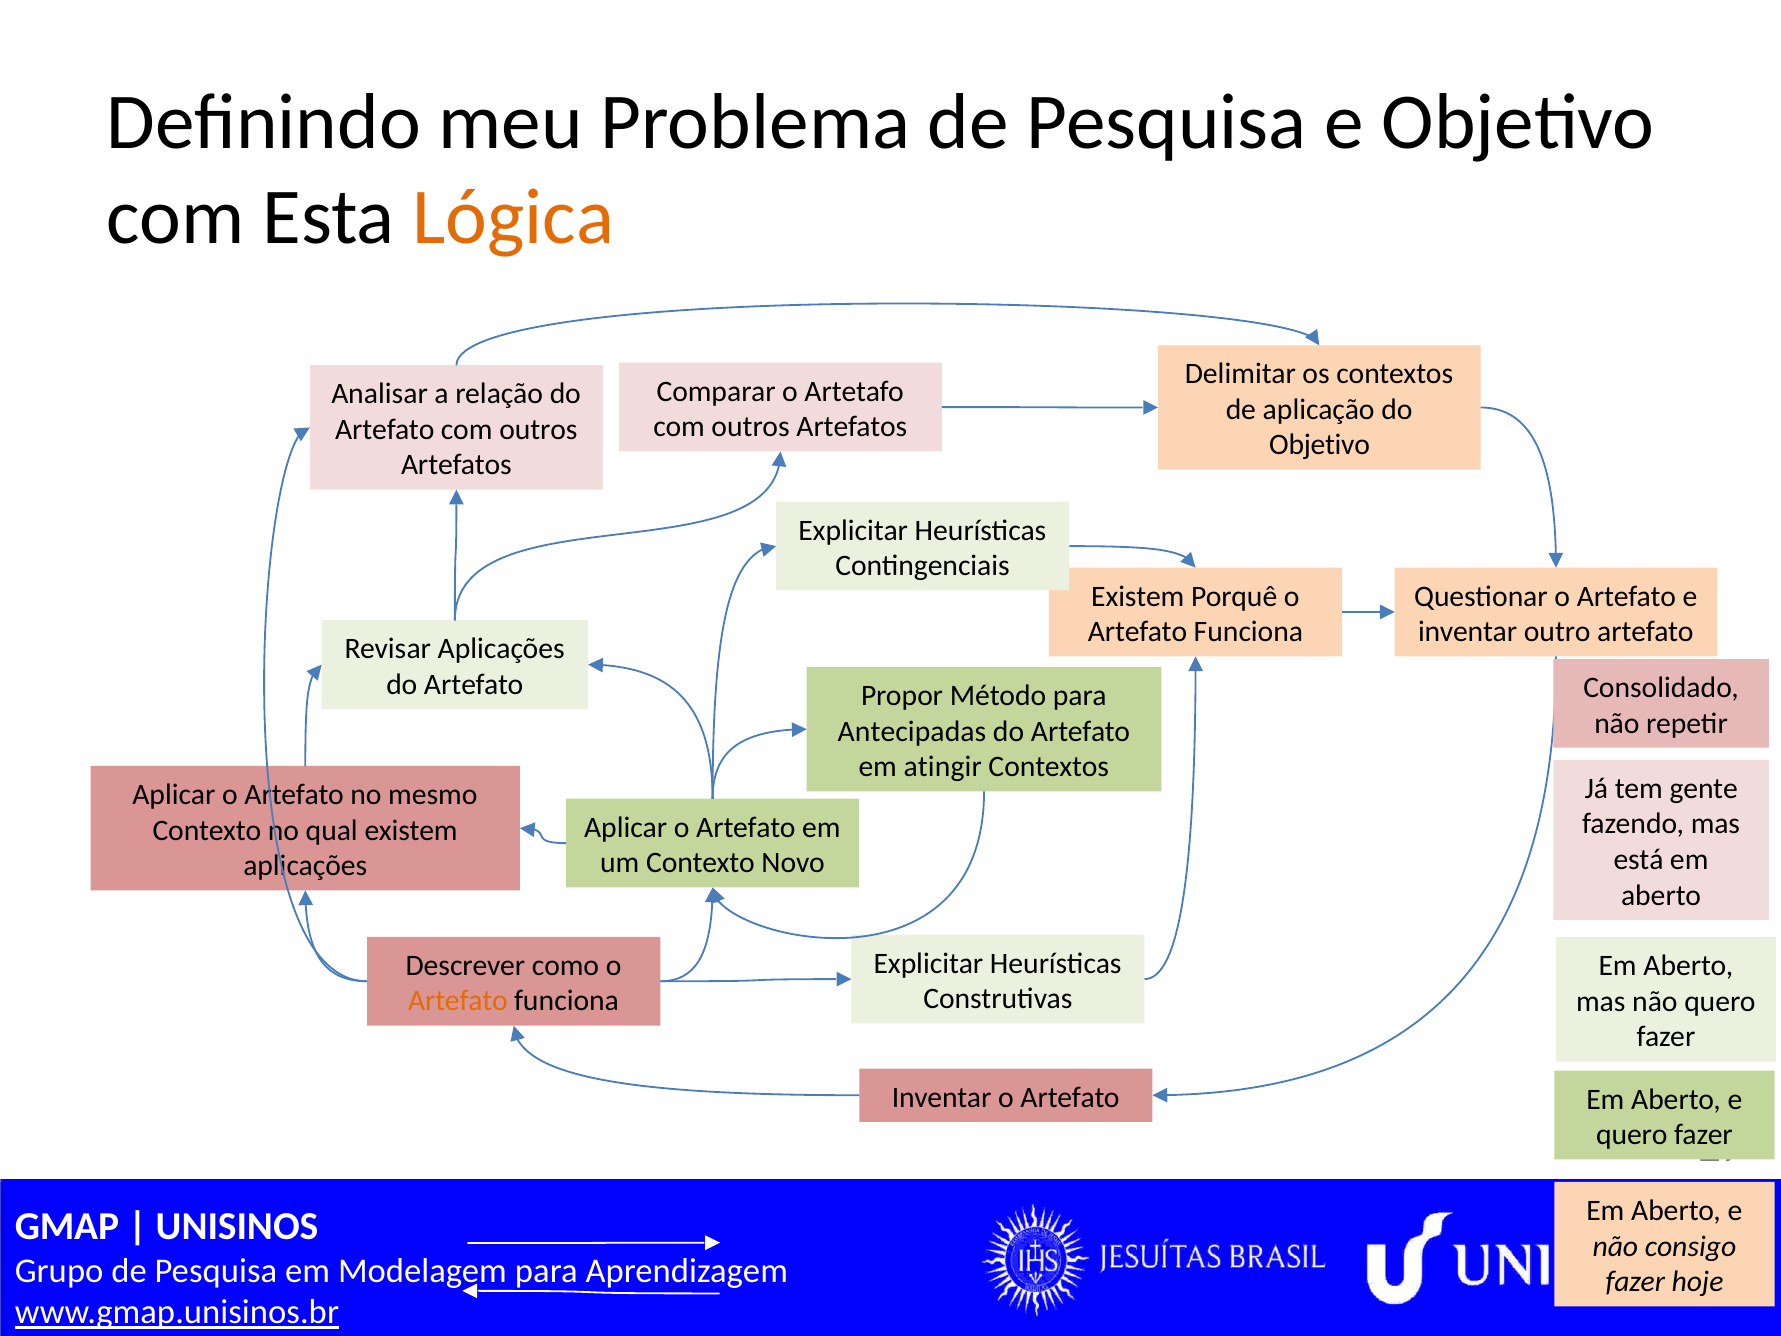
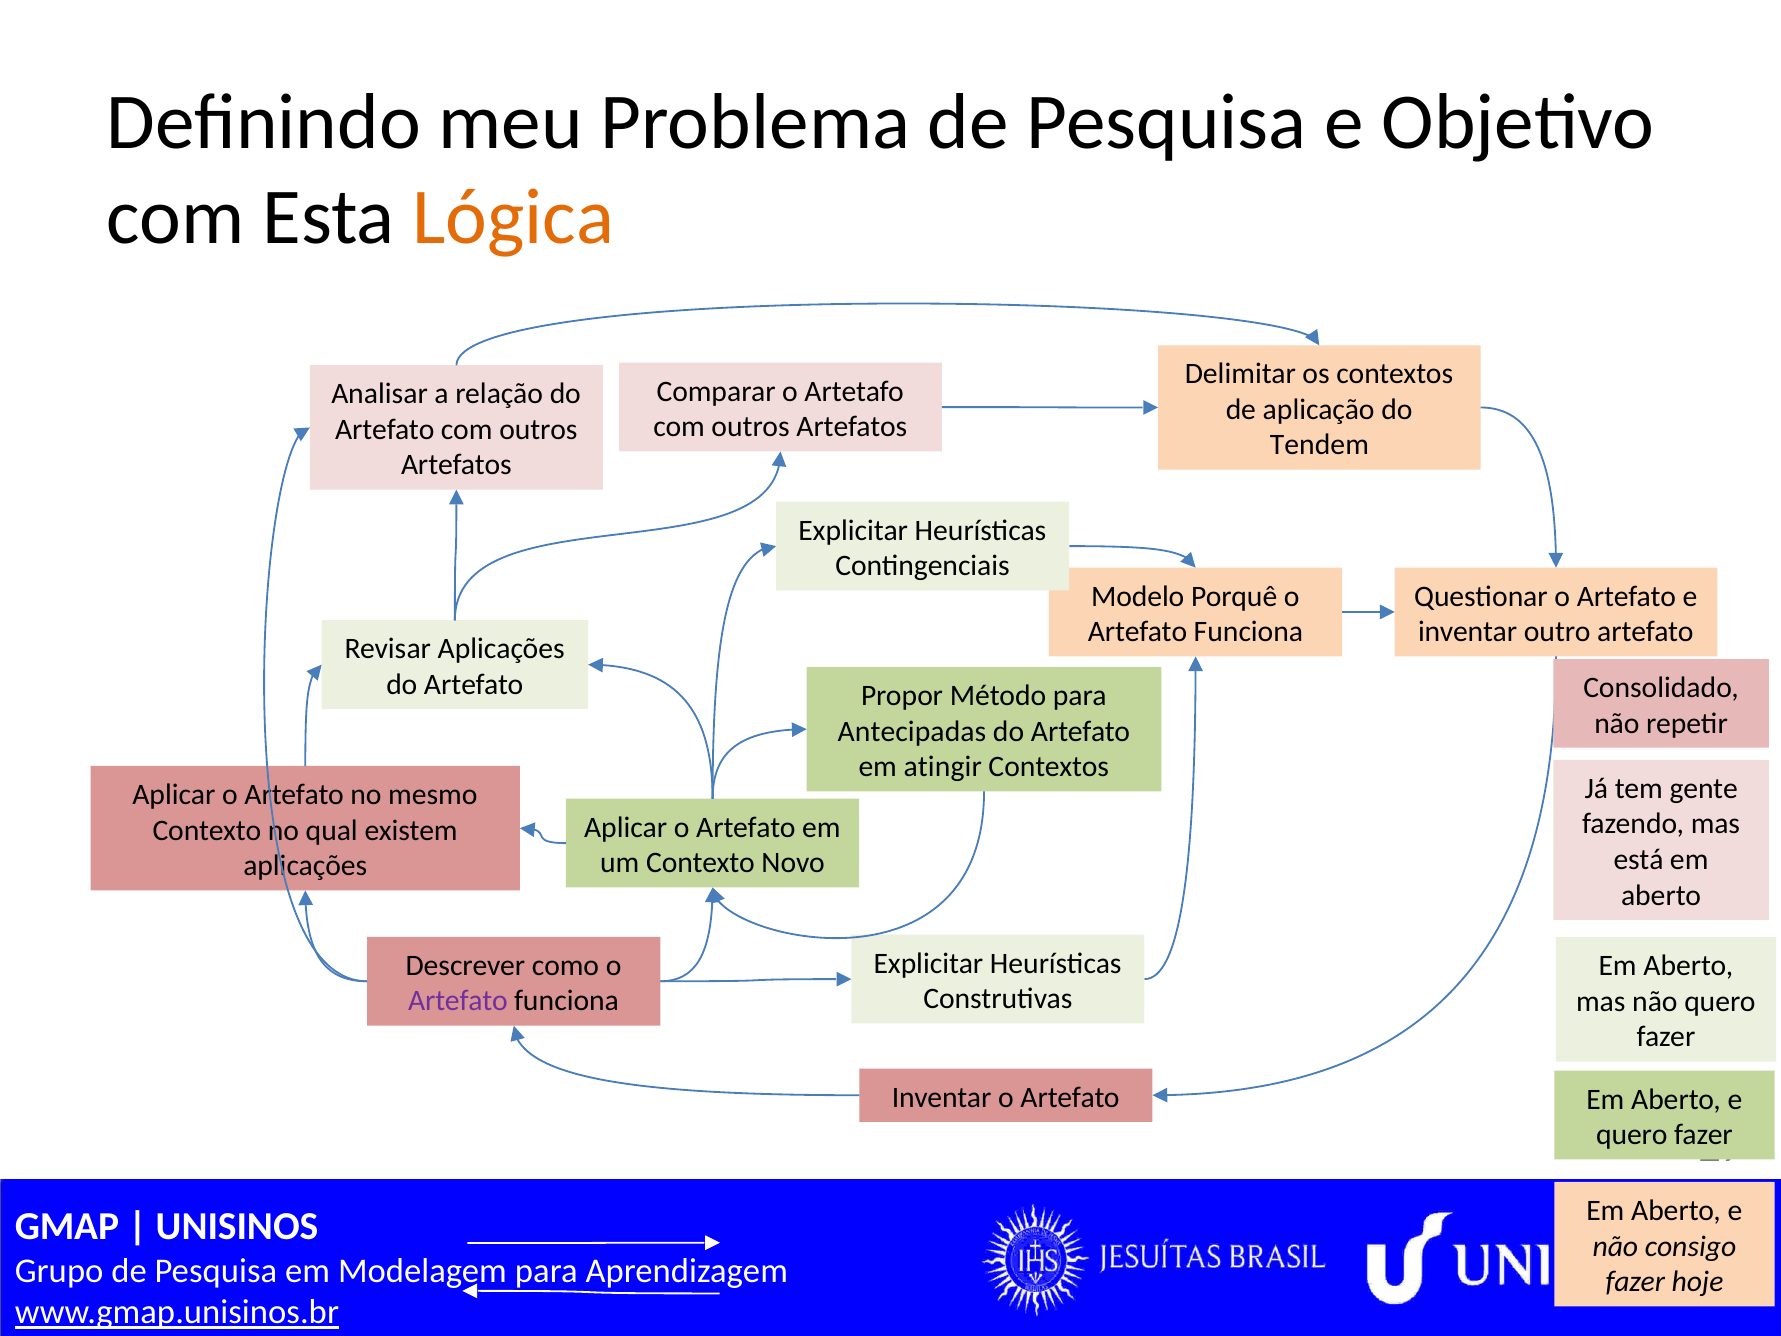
Objetivo at (1320, 445): Objetivo -> Tendem
Existem at (1138, 596): Existem -> Modelo
Artefato at (458, 1001) colour: orange -> purple
